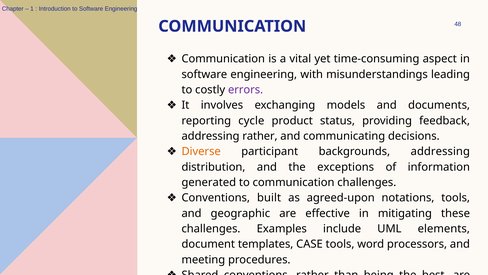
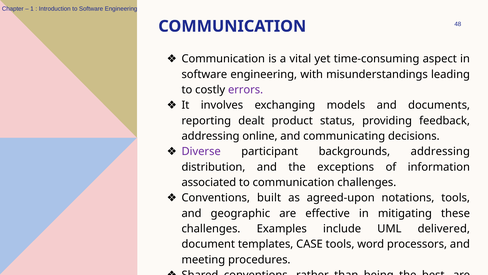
cycle: cycle -> dealt
addressing rather: rather -> online
Diverse colour: orange -> purple
generated: generated -> associated
elements: elements -> delivered
